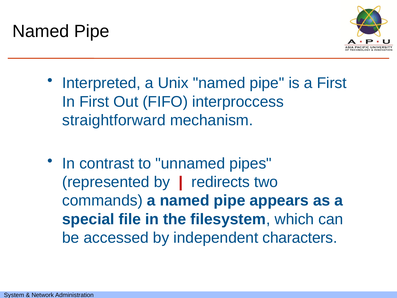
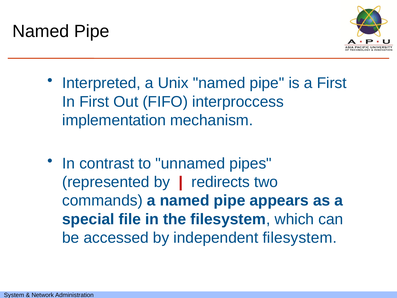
straightforward: straightforward -> implementation
independent characters: characters -> filesystem
